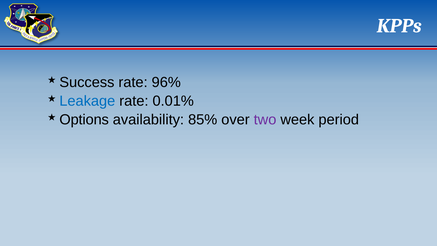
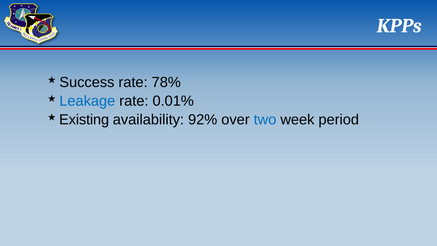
96%: 96% -> 78%
Options: Options -> Existing
85%: 85% -> 92%
two colour: purple -> blue
